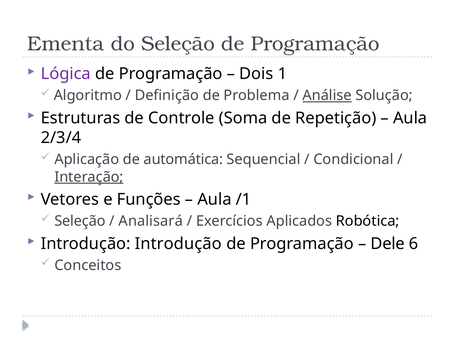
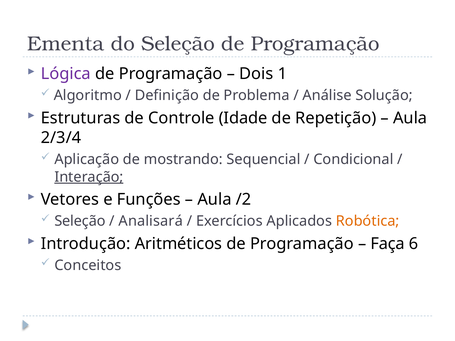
Análise underline: present -> none
Soma: Soma -> Idade
automática: automática -> mostrando
/1: /1 -> /2
Robótica colour: black -> orange
Introdução Introdução: Introdução -> Aritméticos
Dele: Dele -> Faça
